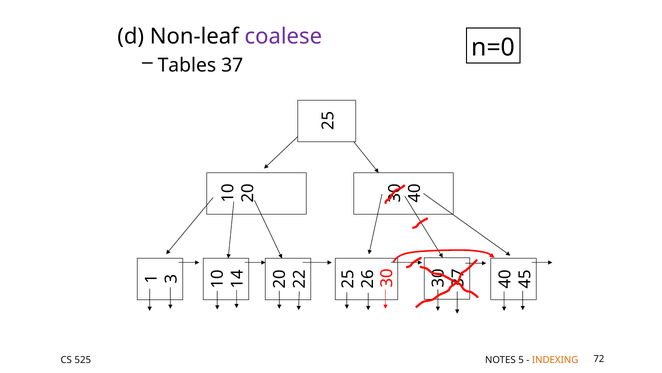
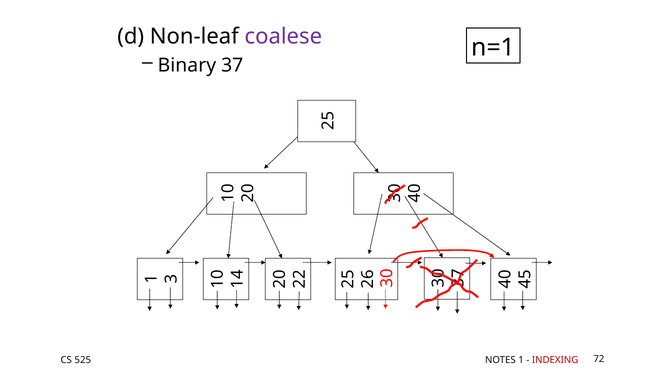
n=0: n=0 -> n=1
Tables: Tables -> Binary
NOTES 5: 5 -> 1
INDEXING colour: orange -> red
